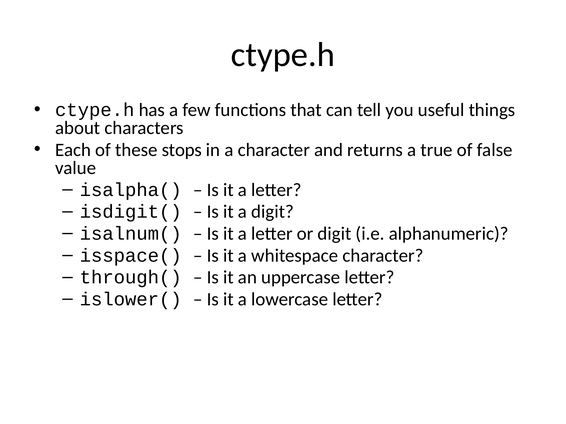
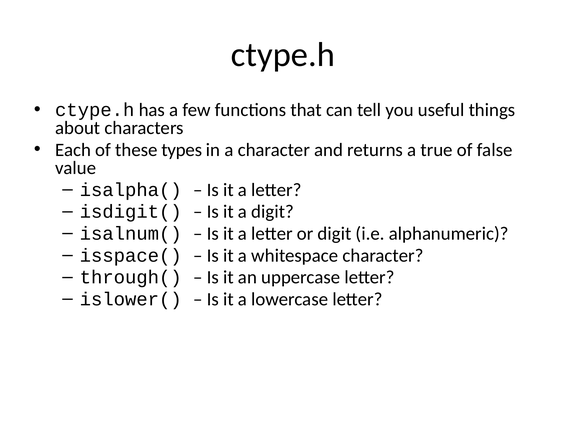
stops: stops -> types
